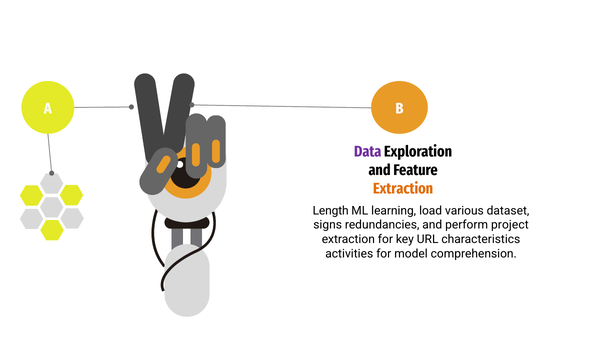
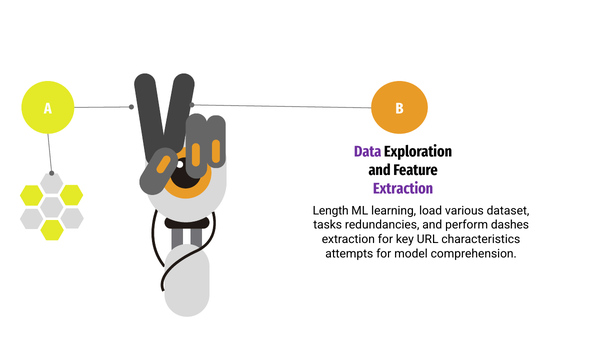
Extraction at (403, 189) colour: orange -> purple
signs: signs -> tasks
project: project -> dashes
activities: activities -> attempts
